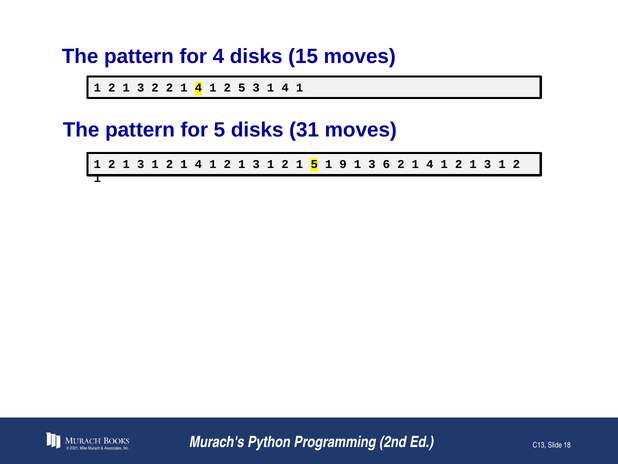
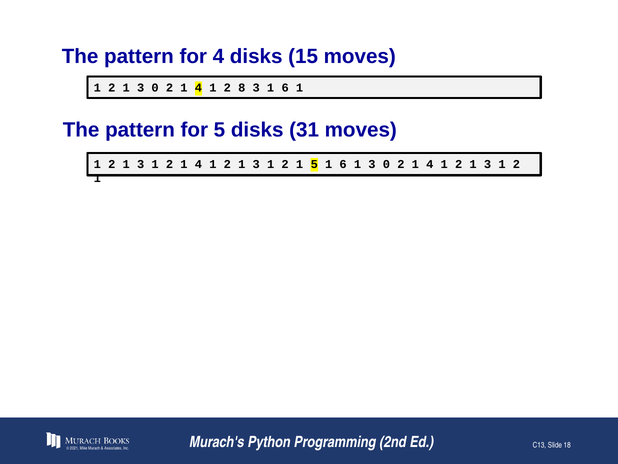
2 1 3 2: 2 -> 0
2 5: 5 -> 8
3 1 4: 4 -> 6
5 1 9: 9 -> 6
6 at (386, 164): 6 -> 0
